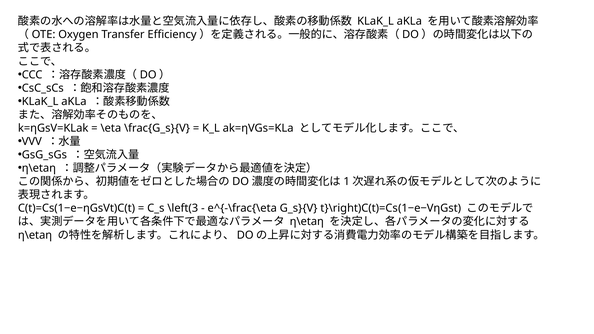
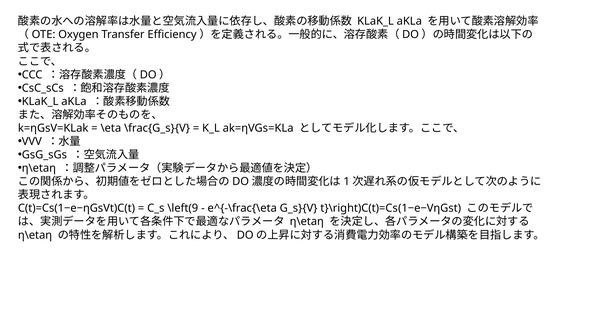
\left(3: \left(3 -> \left(9
